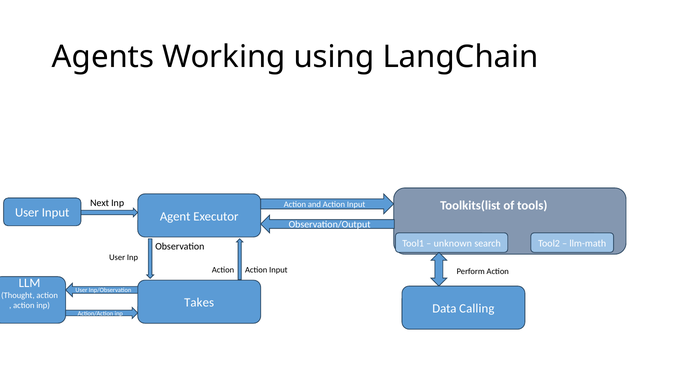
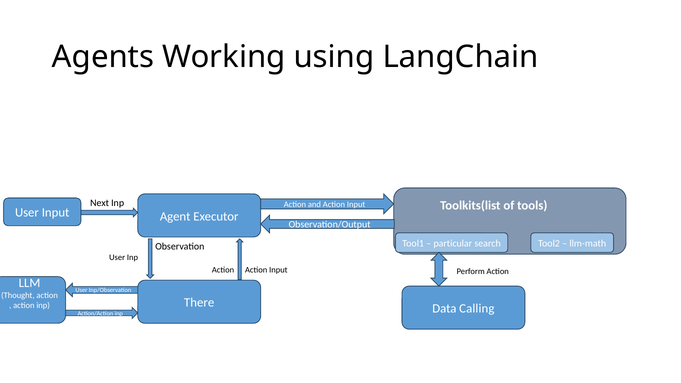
unknown: unknown -> particular
Takes: Takes -> There
